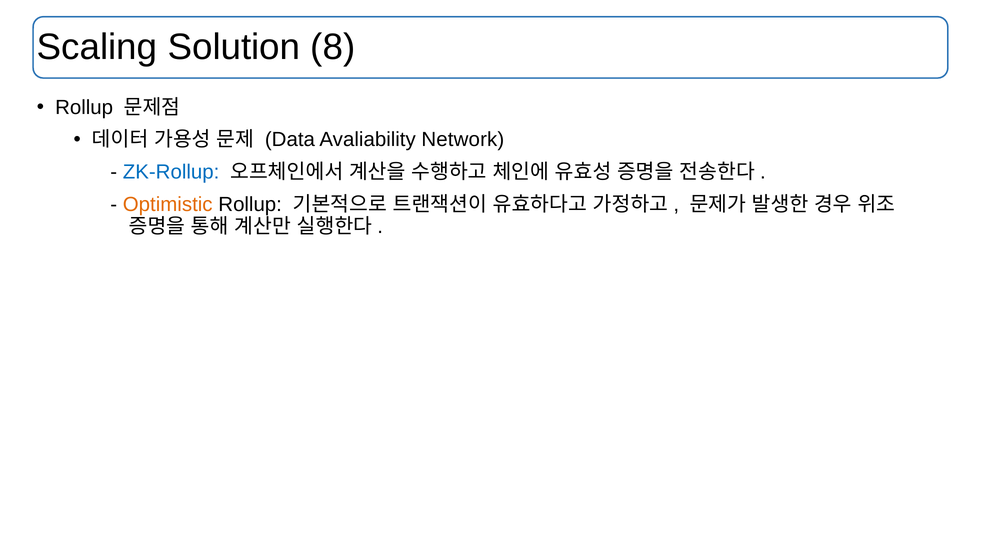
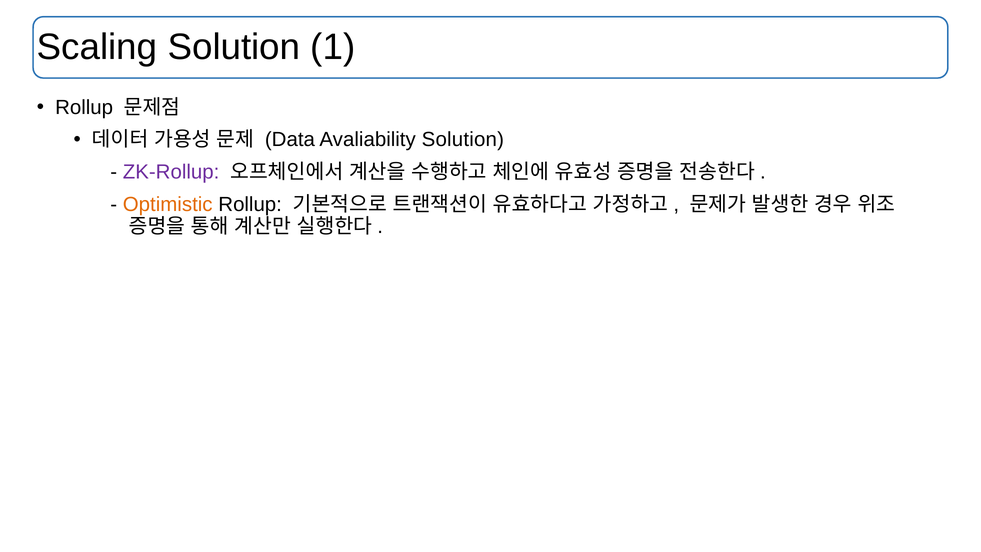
8: 8 -> 1
Avaliability Network: Network -> Solution
ZK-Rollup colour: blue -> purple
